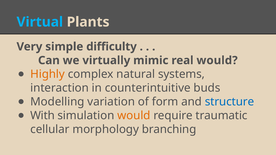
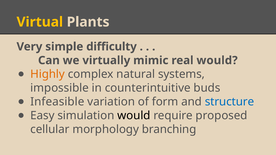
Virtual colour: light blue -> yellow
interaction: interaction -> impossible
Modelling: Modelling -> Infeasible
With: With -> Easy
would at (134, 116) colour: orange -> black
traumatic: traumatic -> proposed
